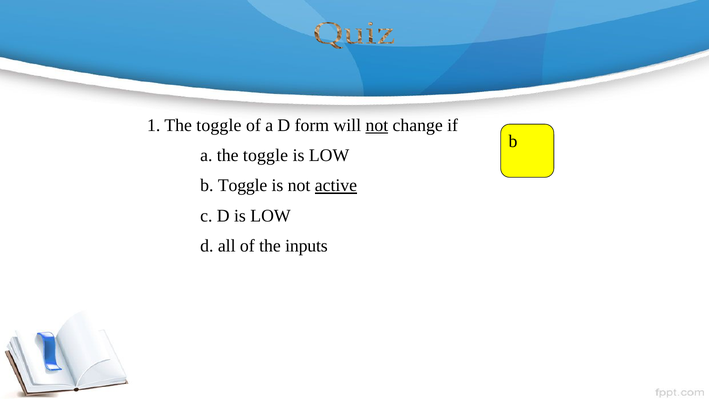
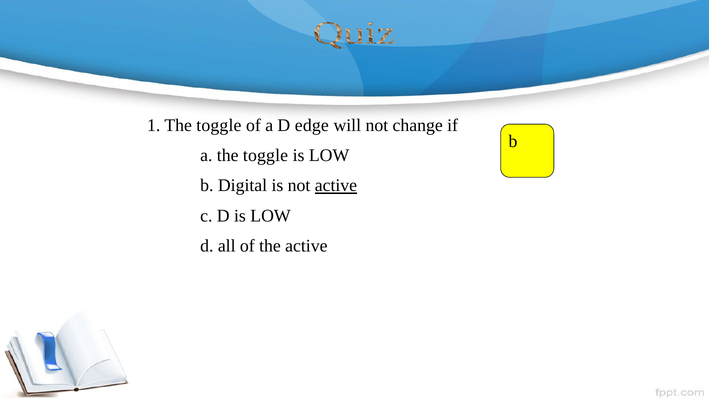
form: form -> edge
not at (377, 125) underline: present -> none
b Toggle: Toggle -> Digital
the inputs: inputs -> active
